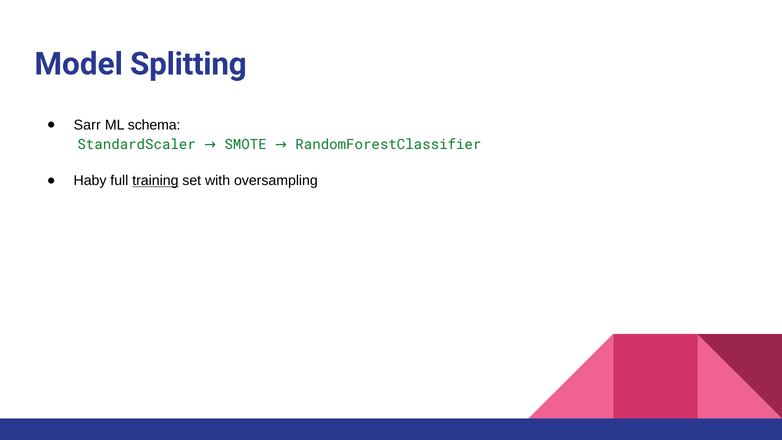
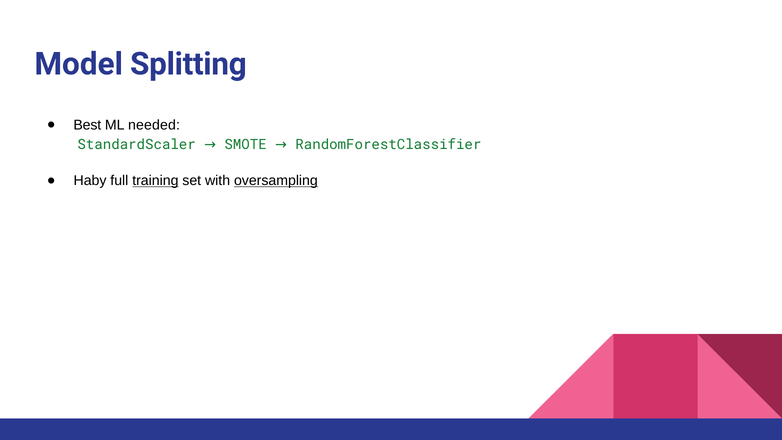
Sarr: Sarr -> Best
schema: schema -> needed
oversampling underline: none -> present
